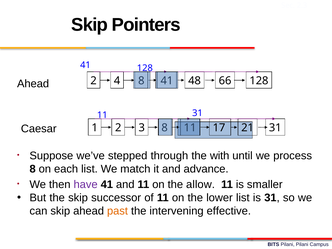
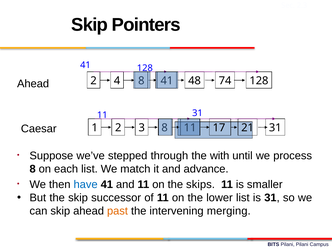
66: 66 -> 74
have colour: purple -> blue
allow: allow -> skips
effective: effective -> merging
